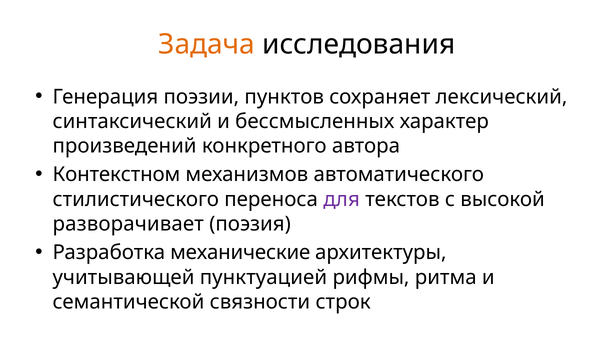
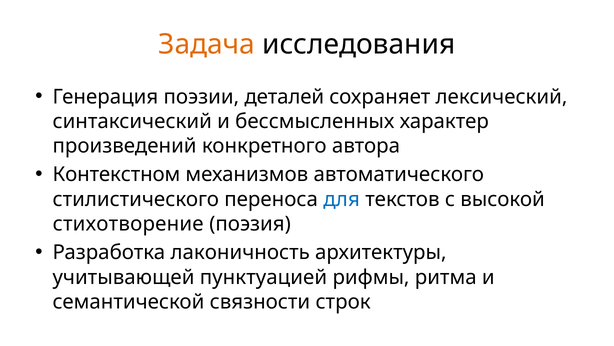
пунктов: пунктов -> деталей
для colour: purple -> blue
разворачивает: разворачивает -> стихотворение
механические: механические -> лаконичность
